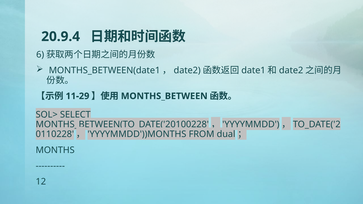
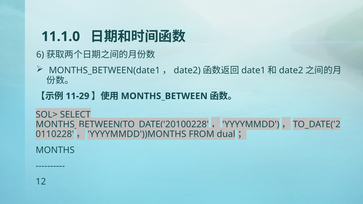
20.9.4: 20.9.4 -> 11.1.0
